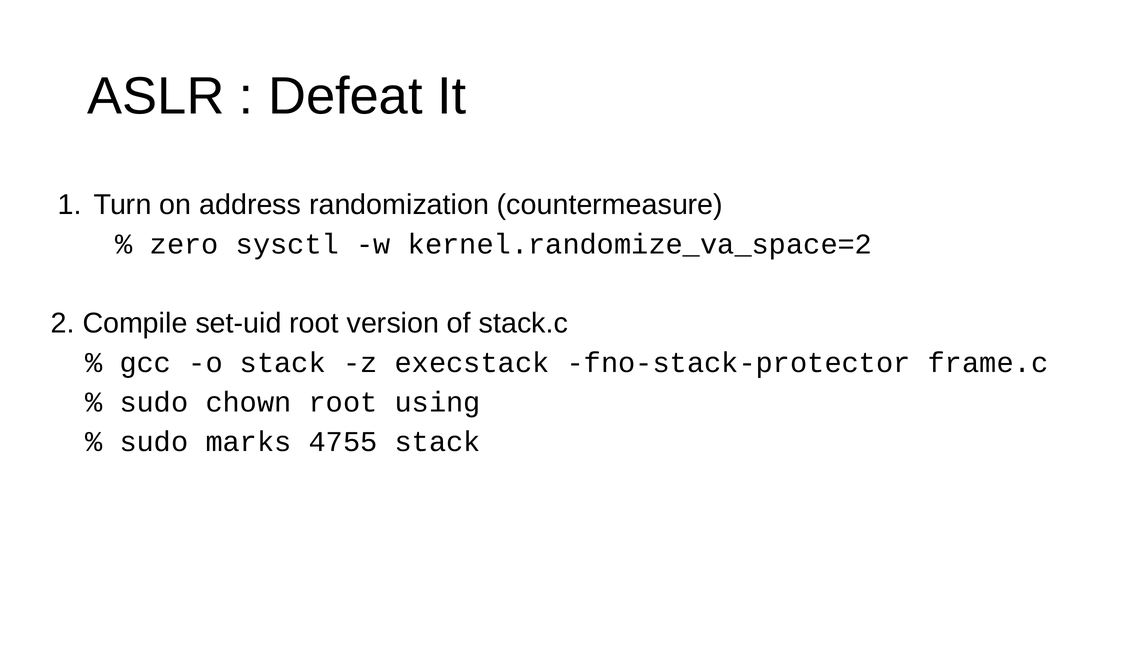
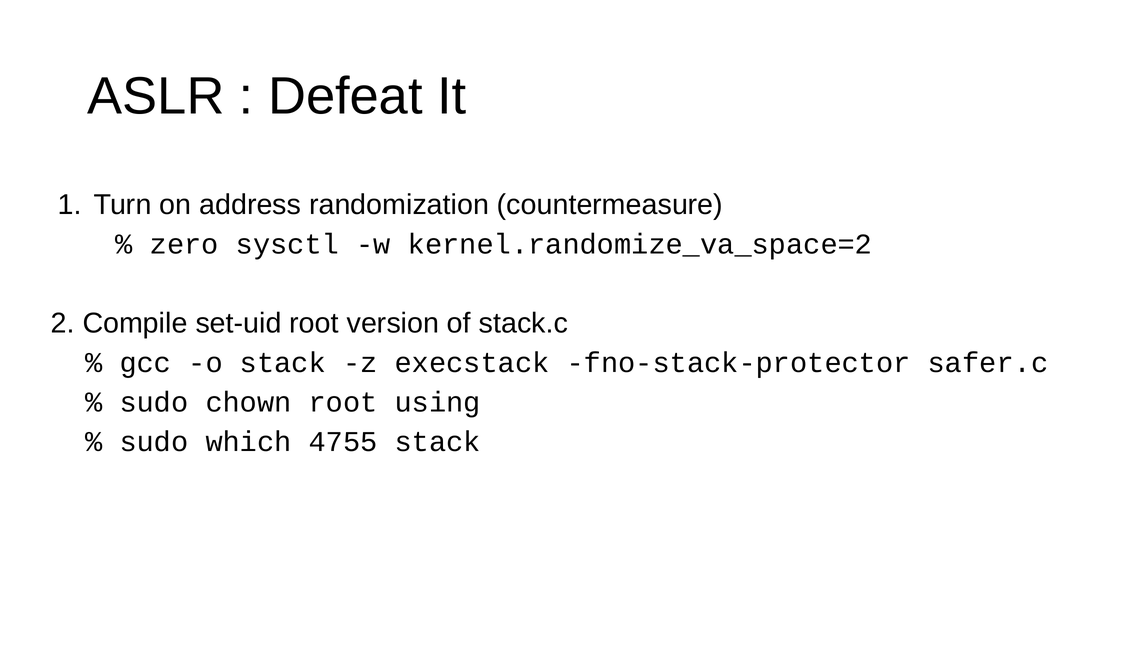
frame.c: frame.c -> safer.c
marks: marks -> which
